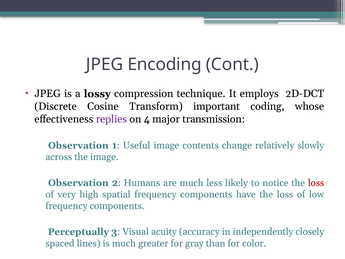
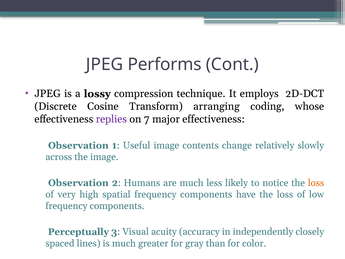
Encoding: Encoding -> Performs
important: important -> arranging
4: 4 -> 7
major transmission: transmission -> effectiveness
loss at (316, 183) colour: red -> orange
